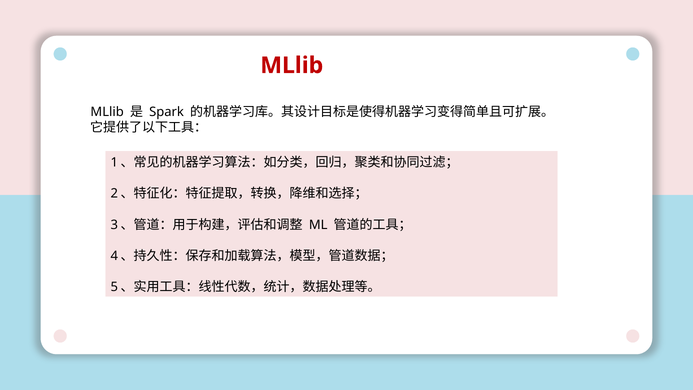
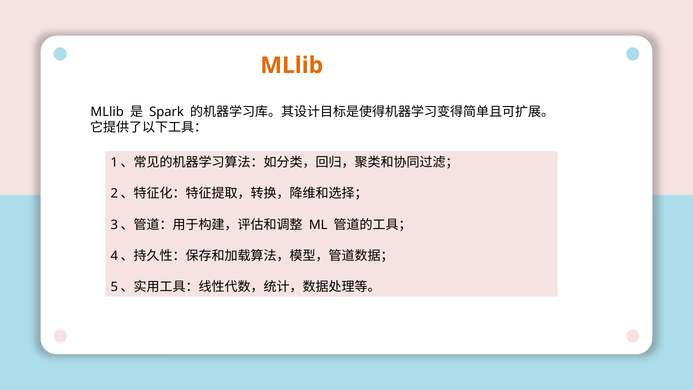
MLlib at (292, 65) colour: red -> orange
